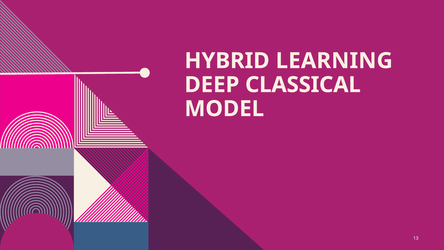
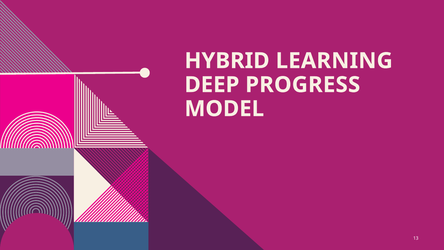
CLASSICAL: CLASSICAL -> PROGRESS
